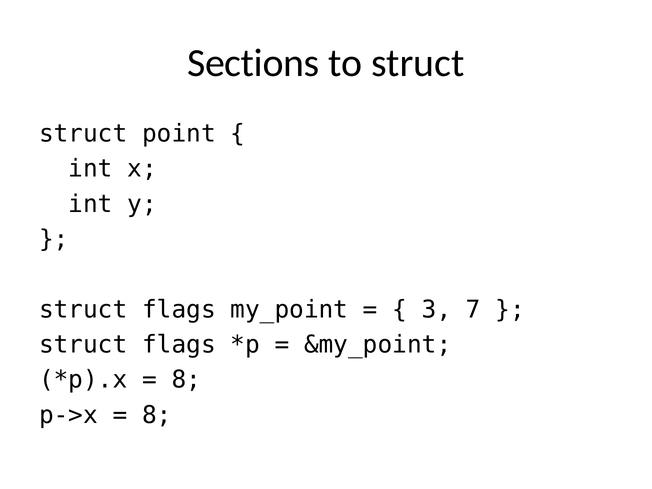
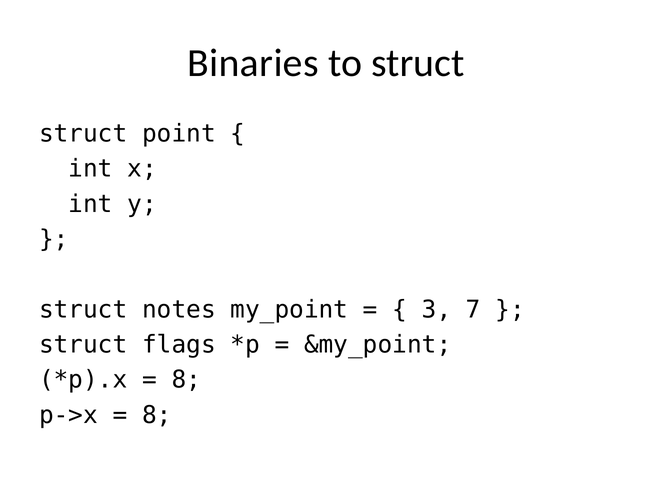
Sections: Sections -> Binaries
flags at (179, 310): flags -> notes
